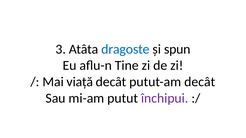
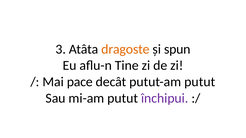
dragoste colour: blue -> orange
viață: viață -> pace
putut-am decât: decât -> putut
